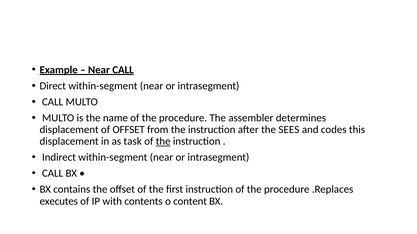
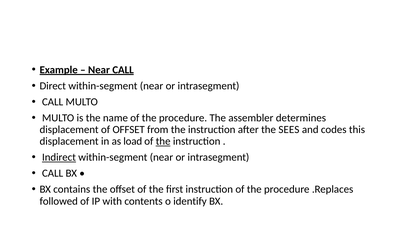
task: task -> load
Indirect underline: none -> present
executes: executes -> followed
content: content -> identify
